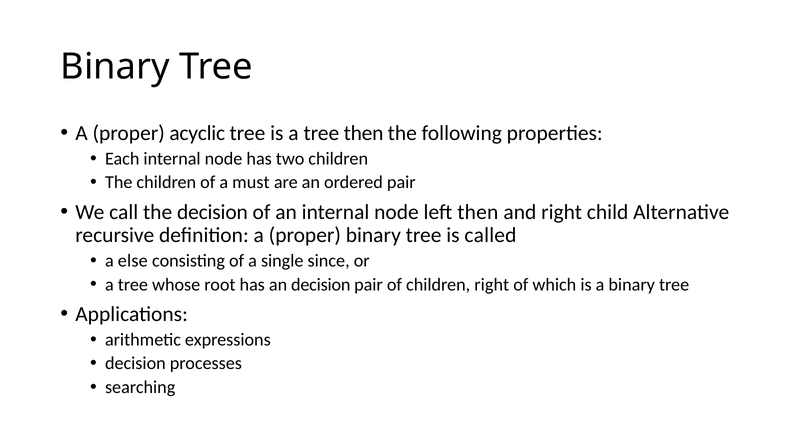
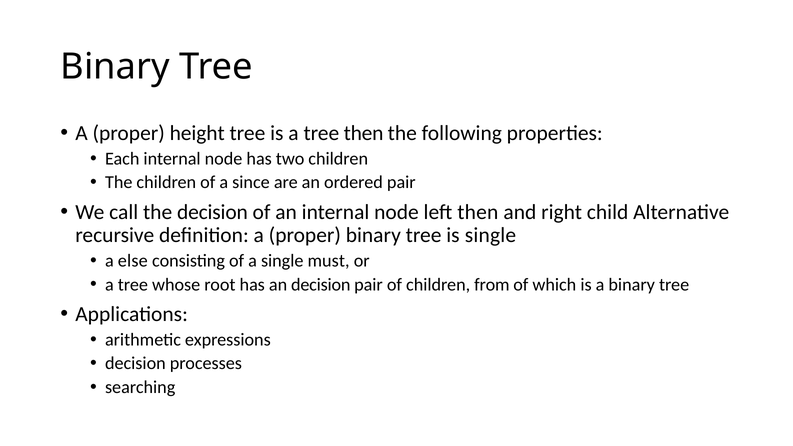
acyclic: acyclic -> height
must: must -> since
is called: called -> single
since: since -> must
children right: right -> from
